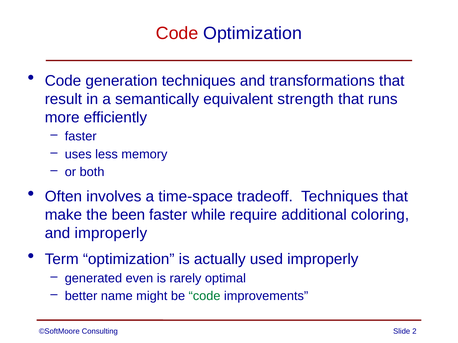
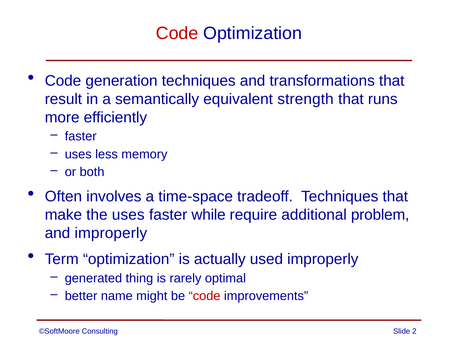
the been: been -> uses
coloring: coloring -> problem
even: even -> thing
code at (205, 296) colour: green -> red
